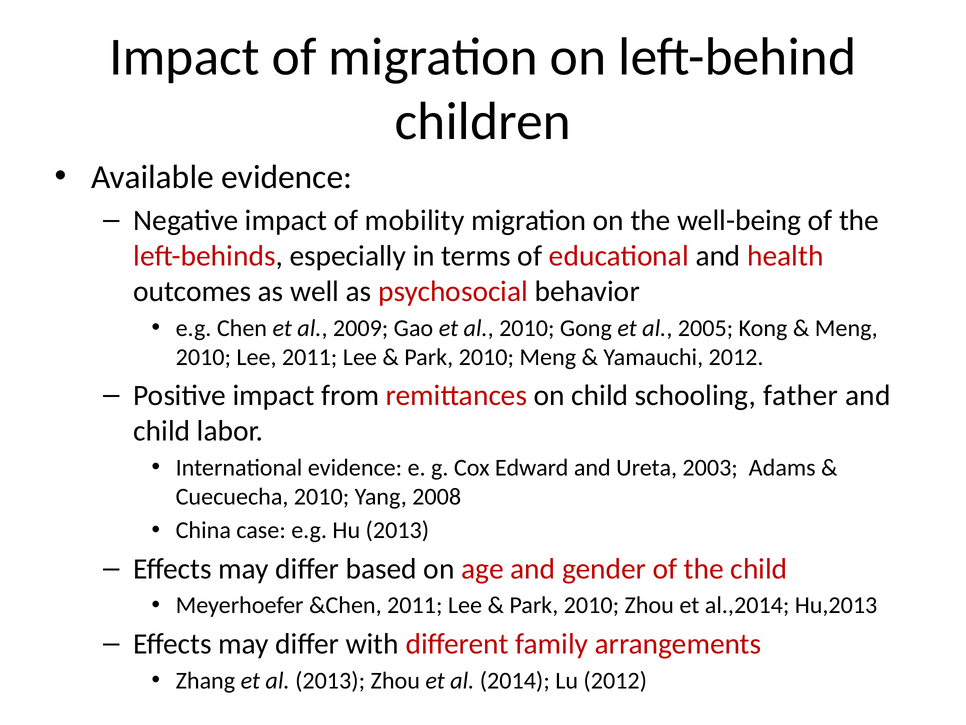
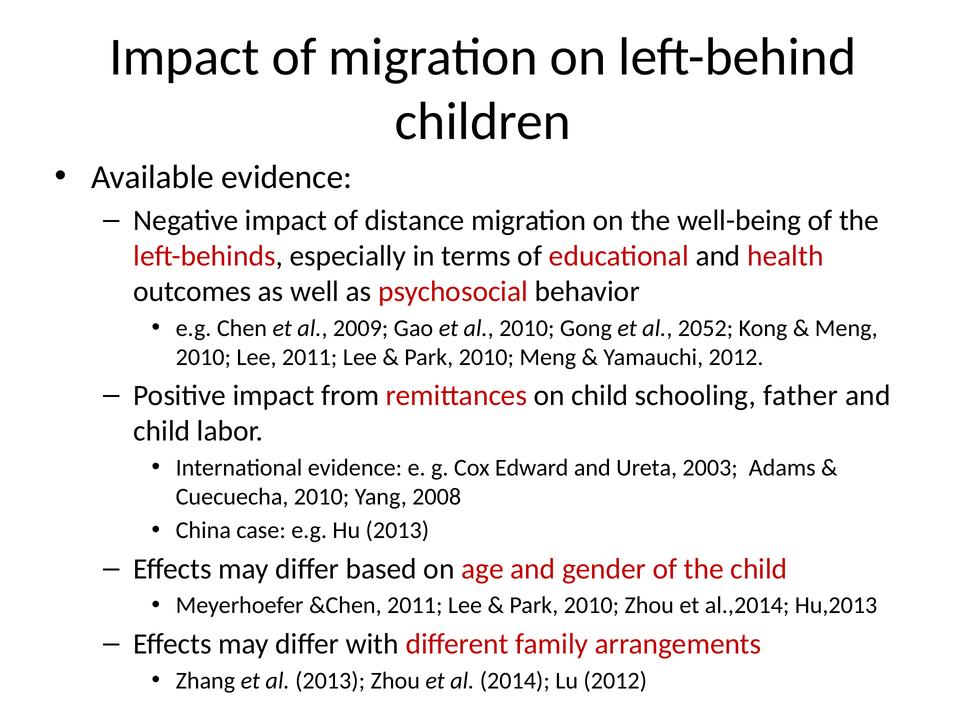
mobility: mobility -> distance
2005: 2005 -> 2052
